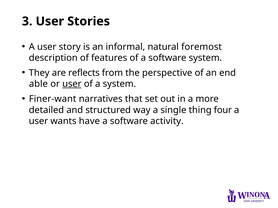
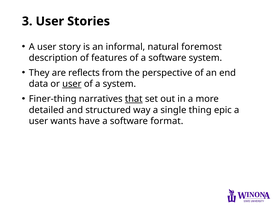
able: able -> data
Finer-want: Finer-want -> Finer-thing
that underline: none -> present
four: four -> epic
activity: activity -> format
